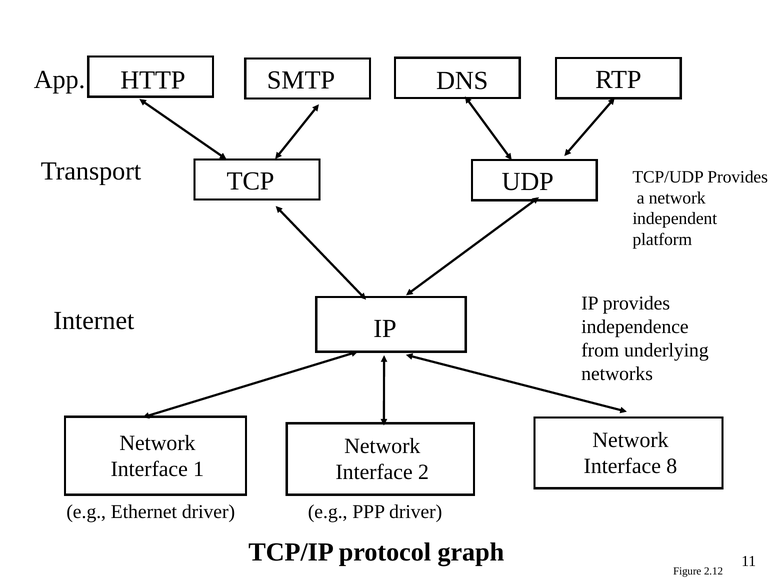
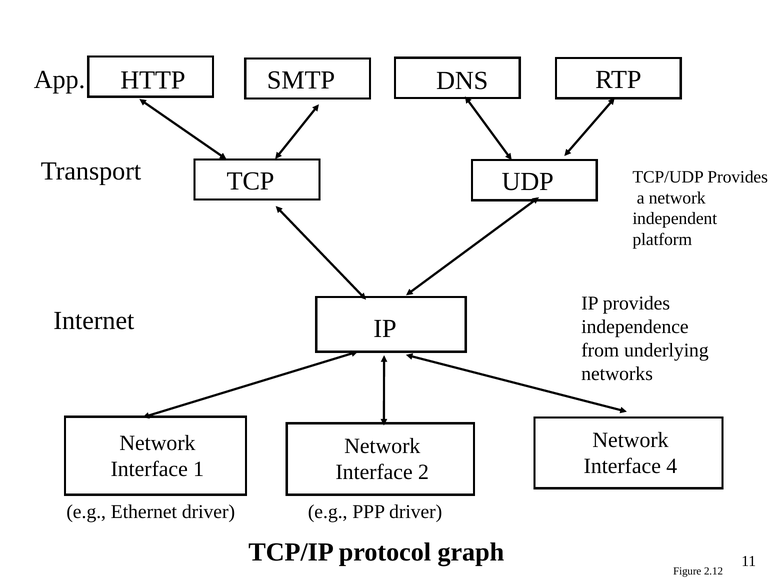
8: 8 -> 4
